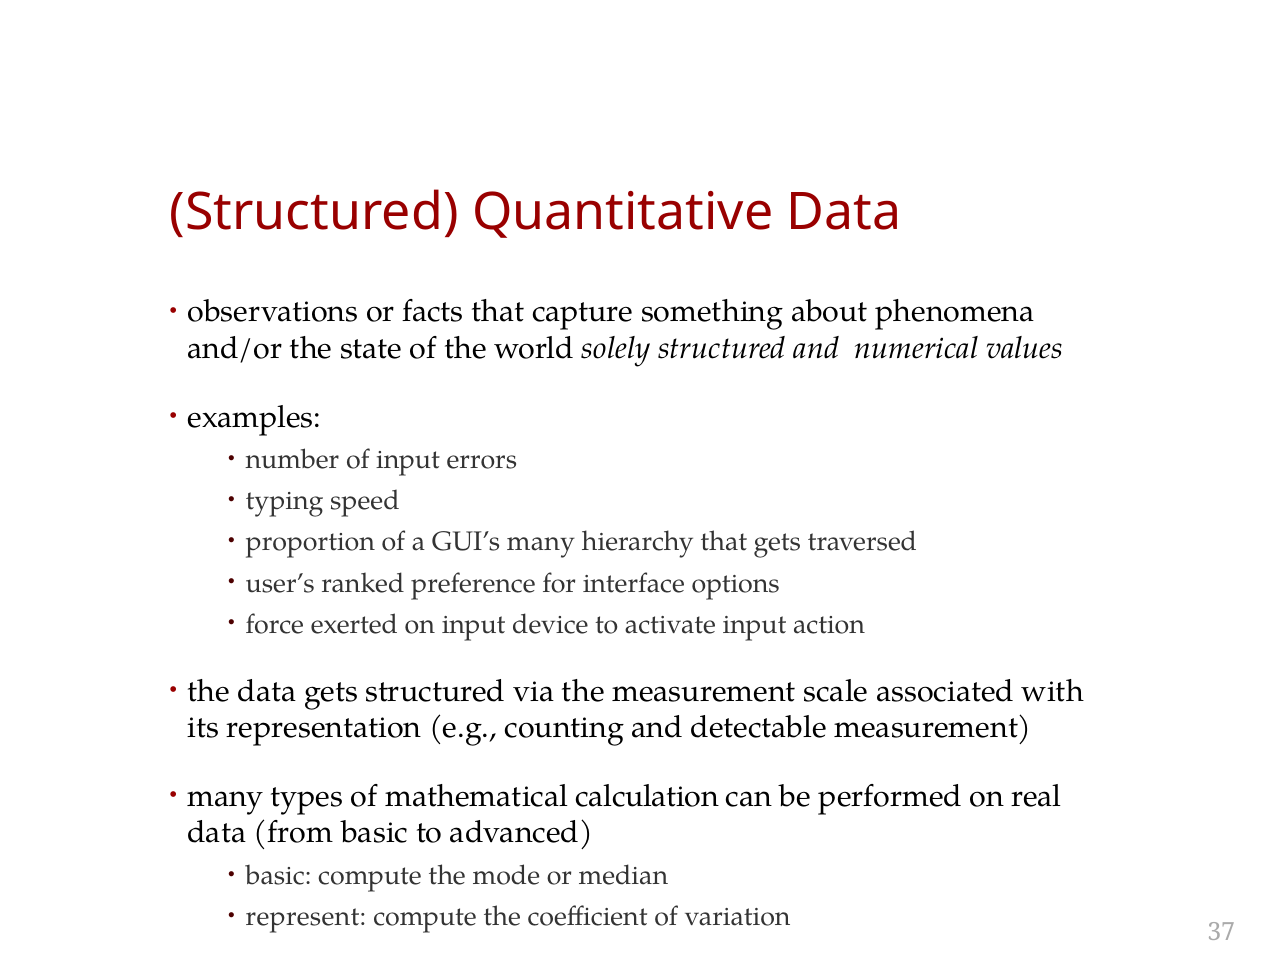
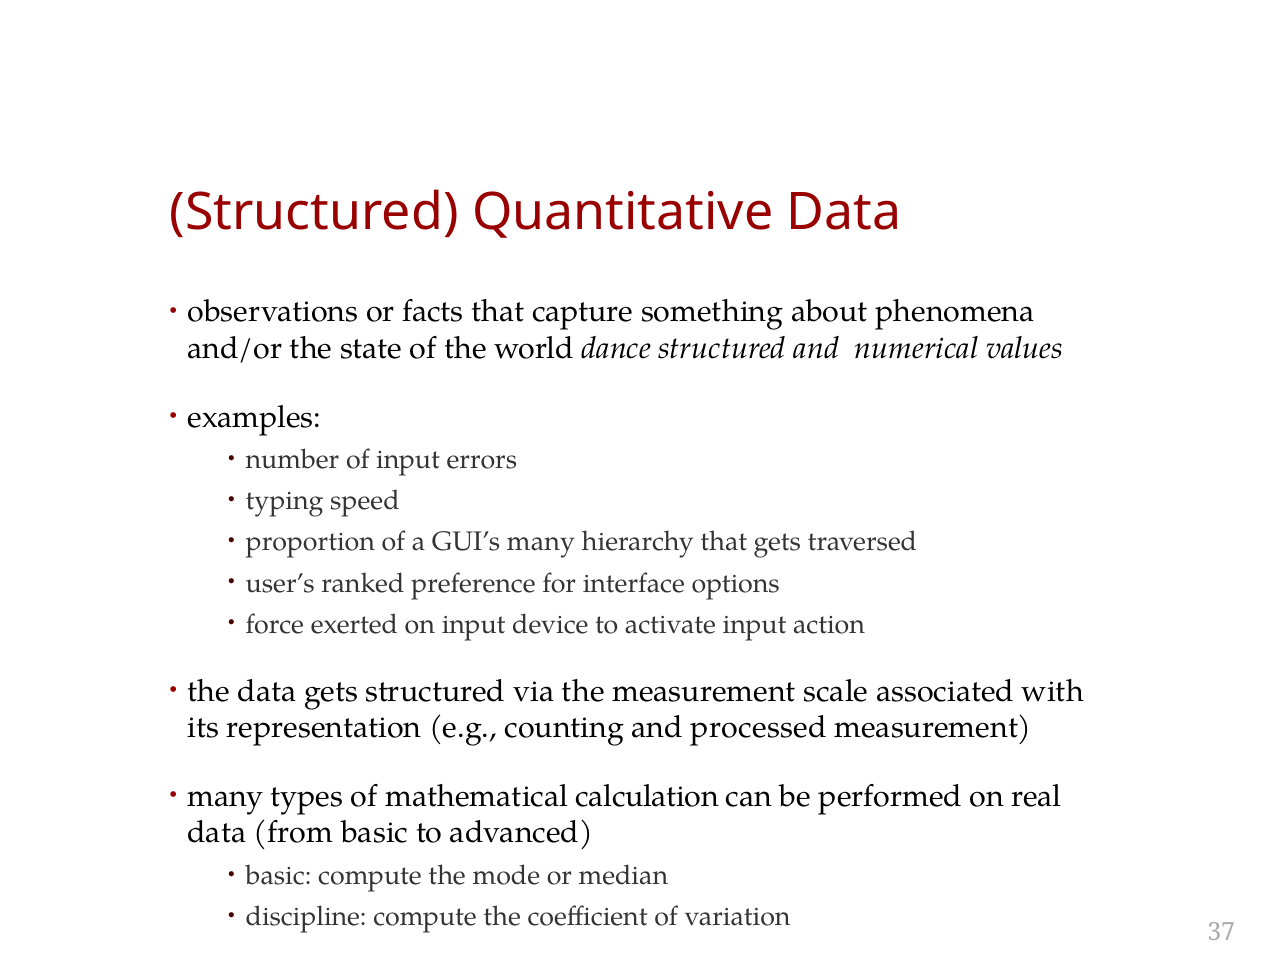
solely: solely -> dance
detectable: detectable -> processed
represent: represent -> discipline
